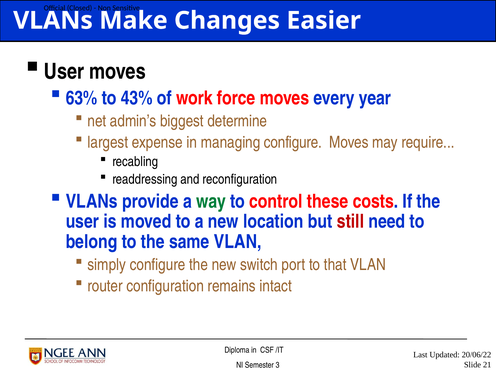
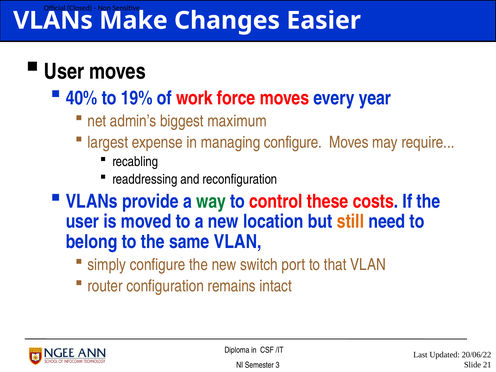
63%: 63% -> 40%
43%: 43% -> 19%
determine: determine -> maximum
still colour: red -> orange
